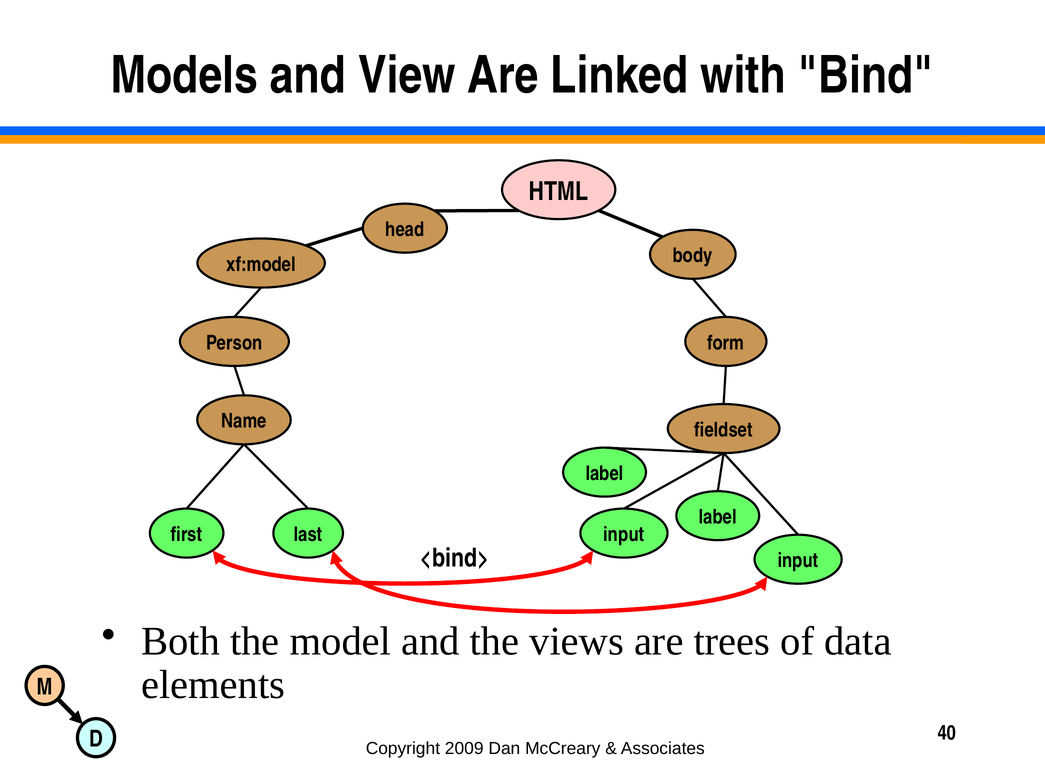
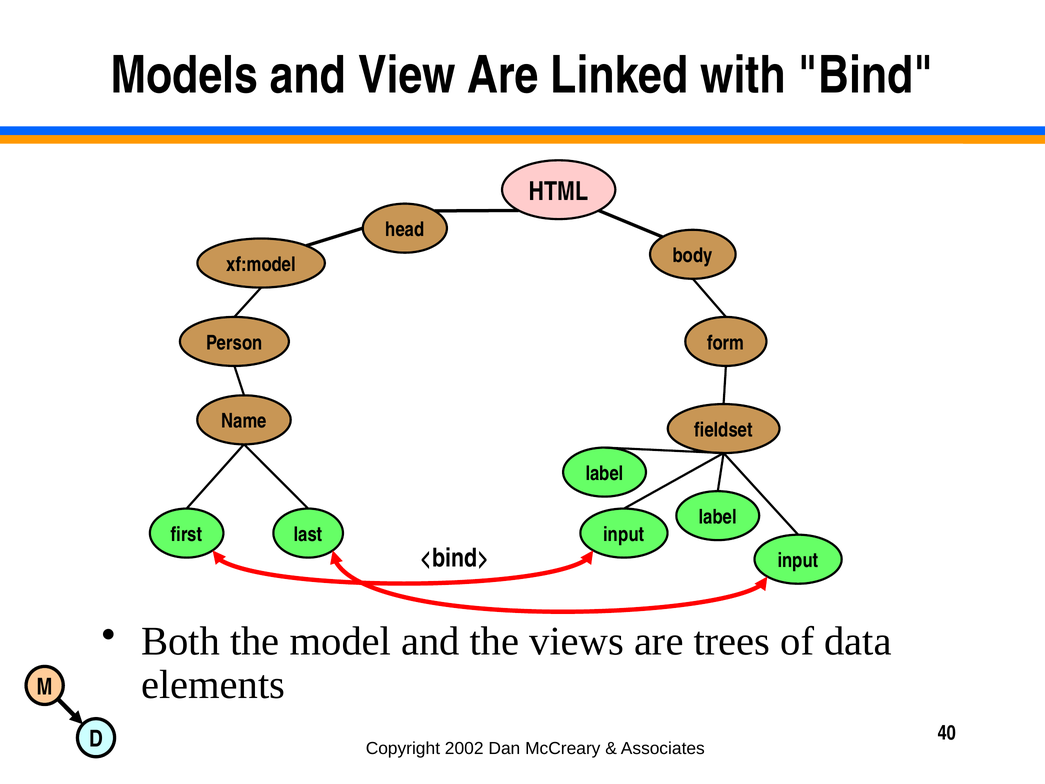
2009: 2009 -> 2002
